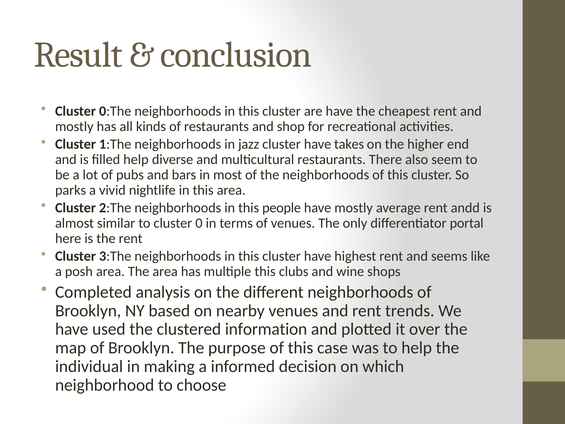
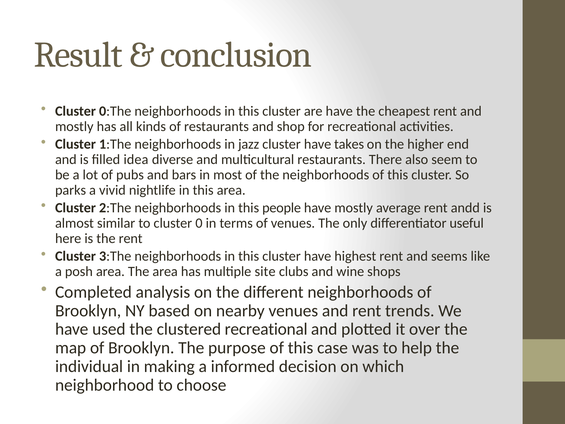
filled help: help -> idea
portal: portal -> useful
multiple this: this -> site
clustered information: information -> recreational
